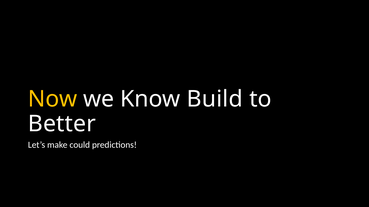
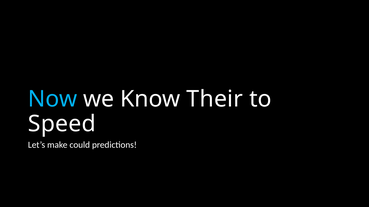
Now colour: yellow -> light blue
Build: Build -> Their
Better: Better -> Speed
